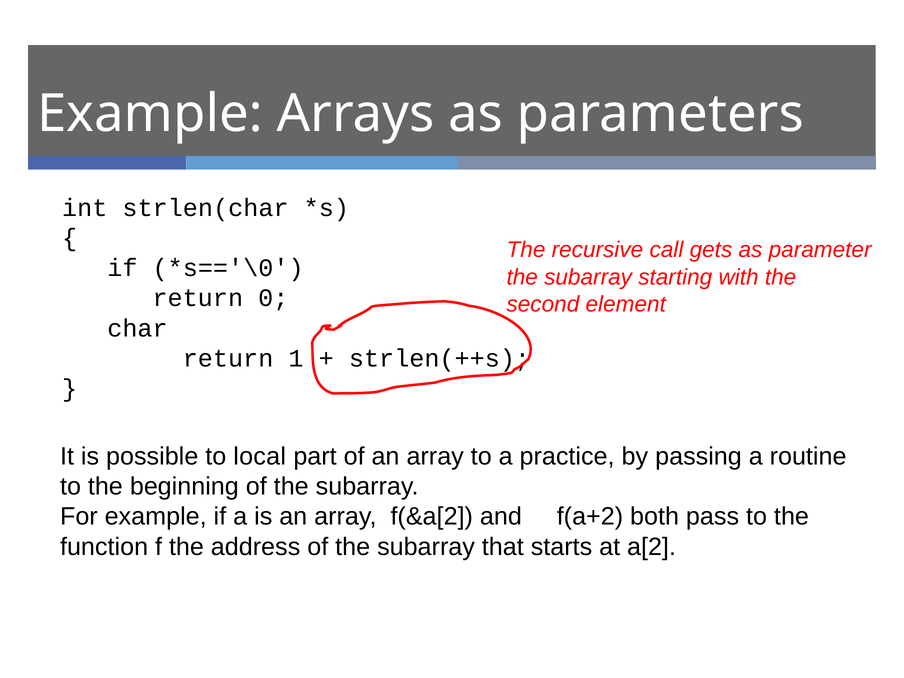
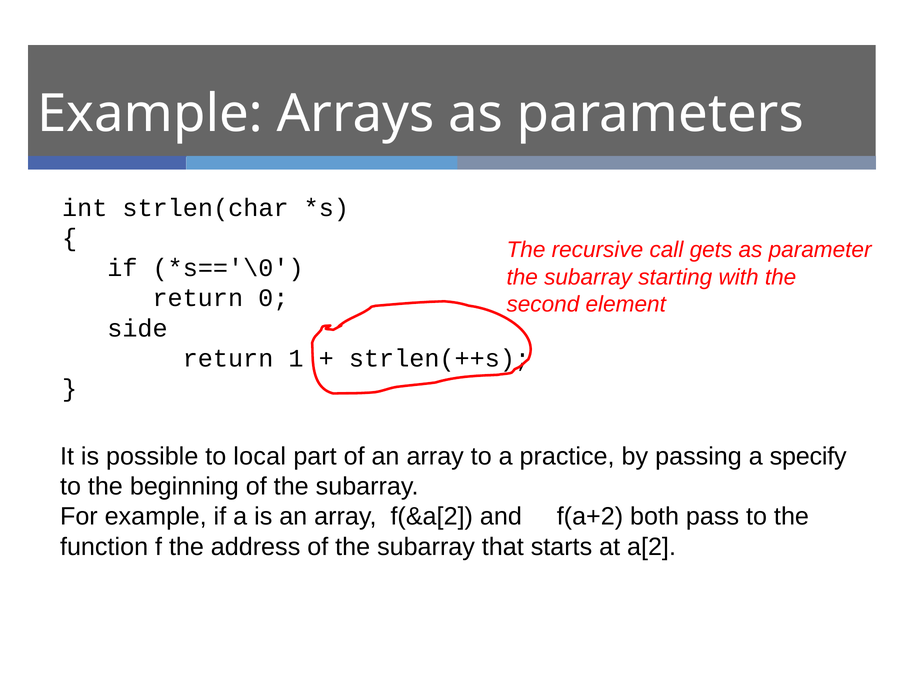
char: char -> side
routine: routine -> specify
